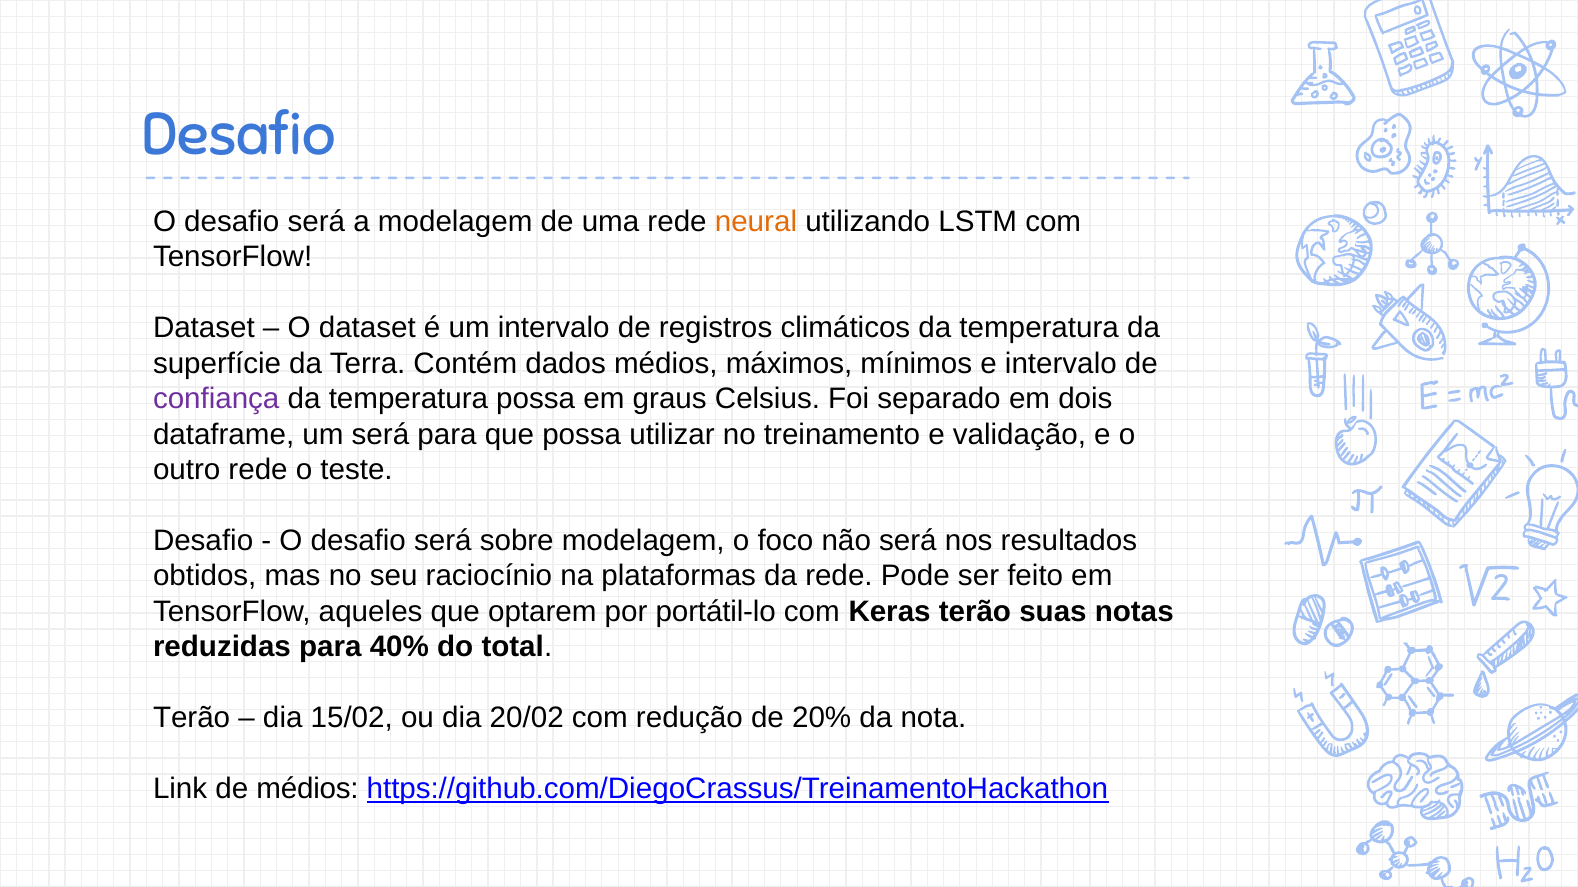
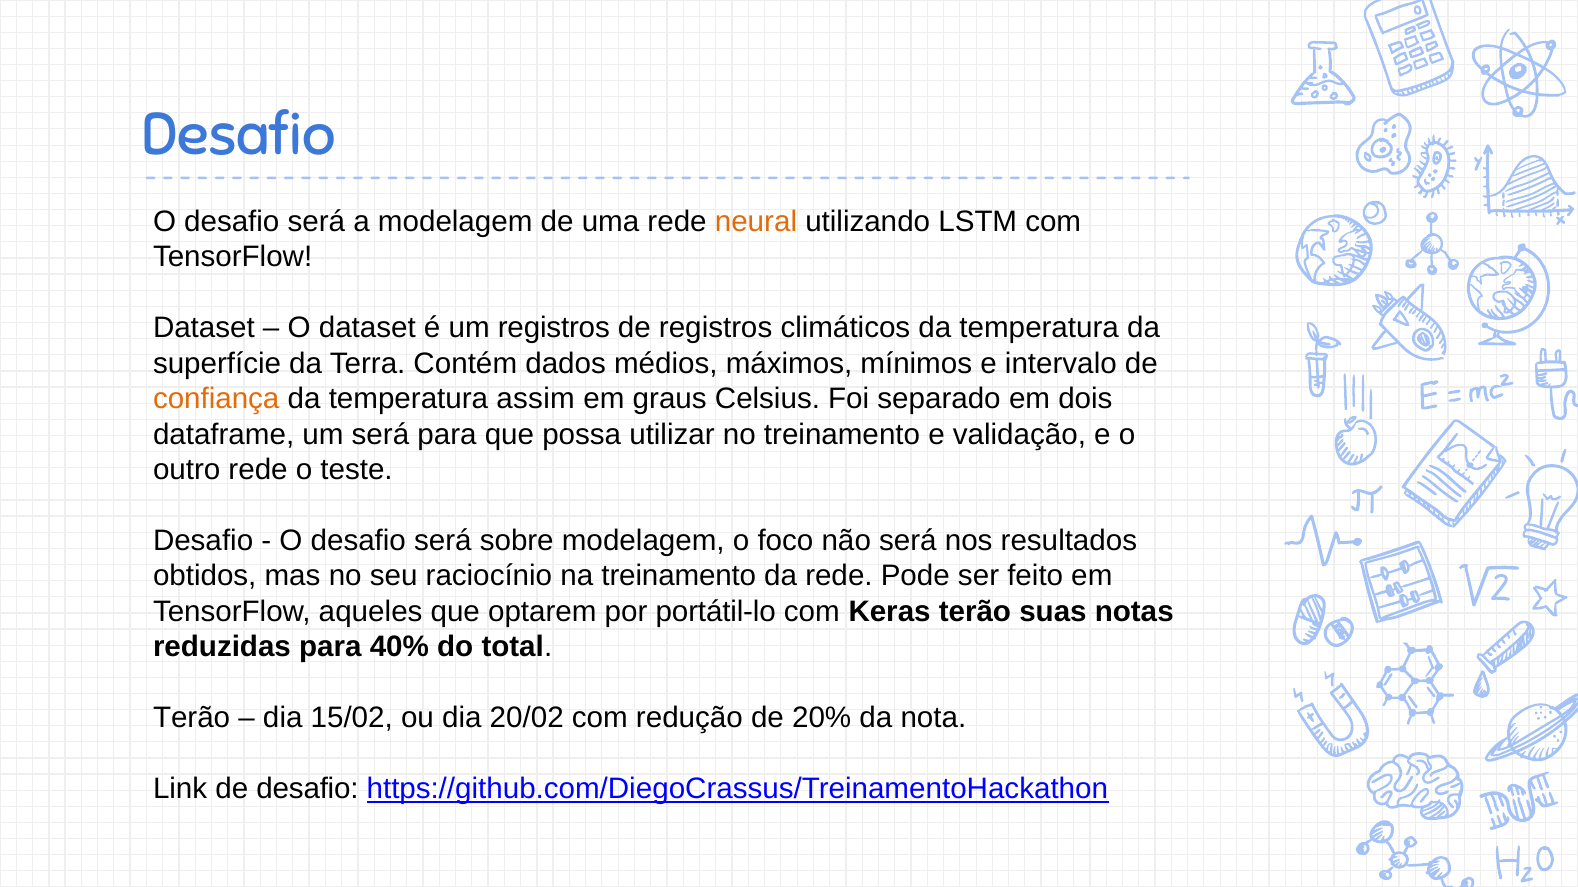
um intervalo: intervalo -> registros
confiança colour: purple -> orange
temperatura possa: possa -> assim
na plataformas: plataformas -> treinamento
de médios: médios -> desafio
